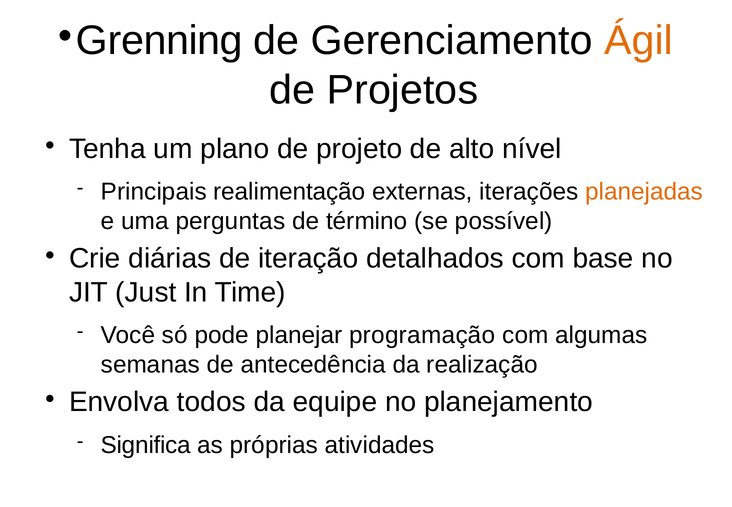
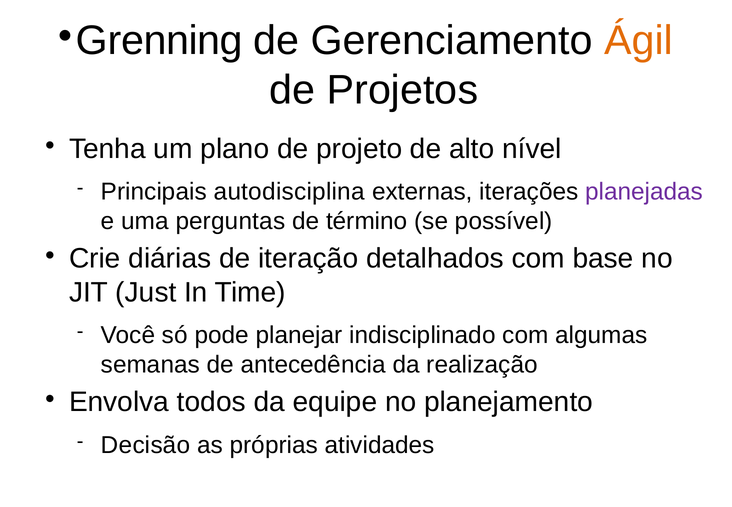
realimentação: realimentação -> autodisciplina
planejadas colour: orange -> purple
programação: programação -> indisciplinado
Significa: Significa -> Decisão
